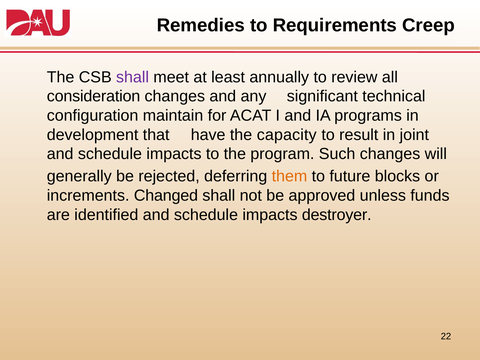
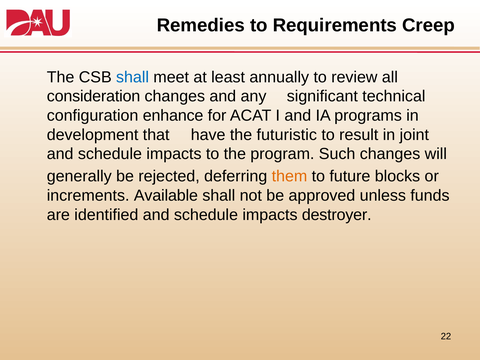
shall at (133, 77) colour: purple -> blue
maintain: maintain -> enhance
capacity: capacity -> futuristic
Changed: Changed -> Available
